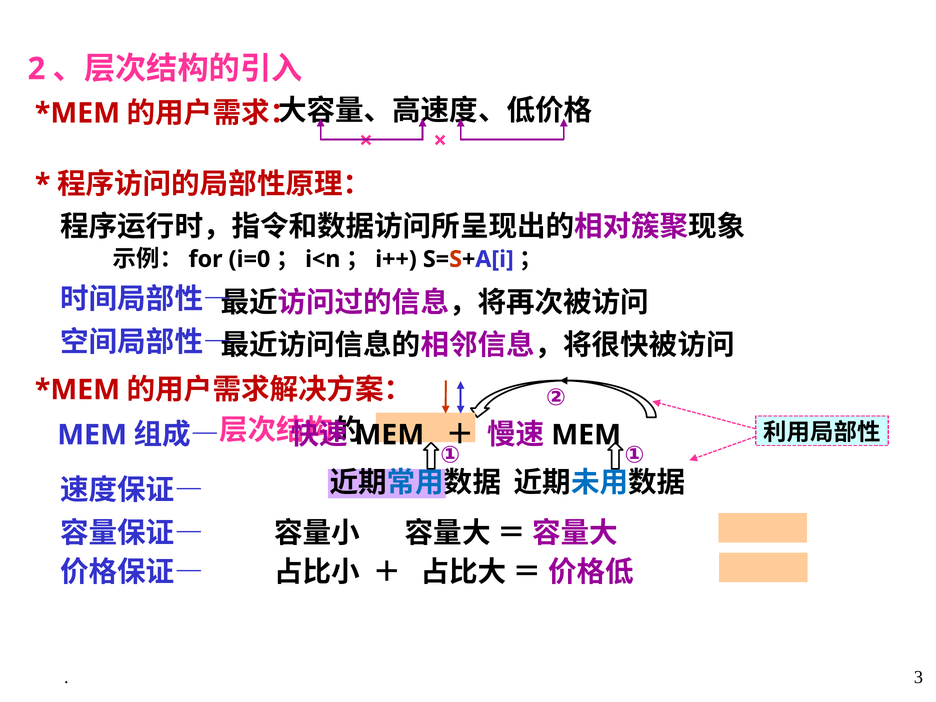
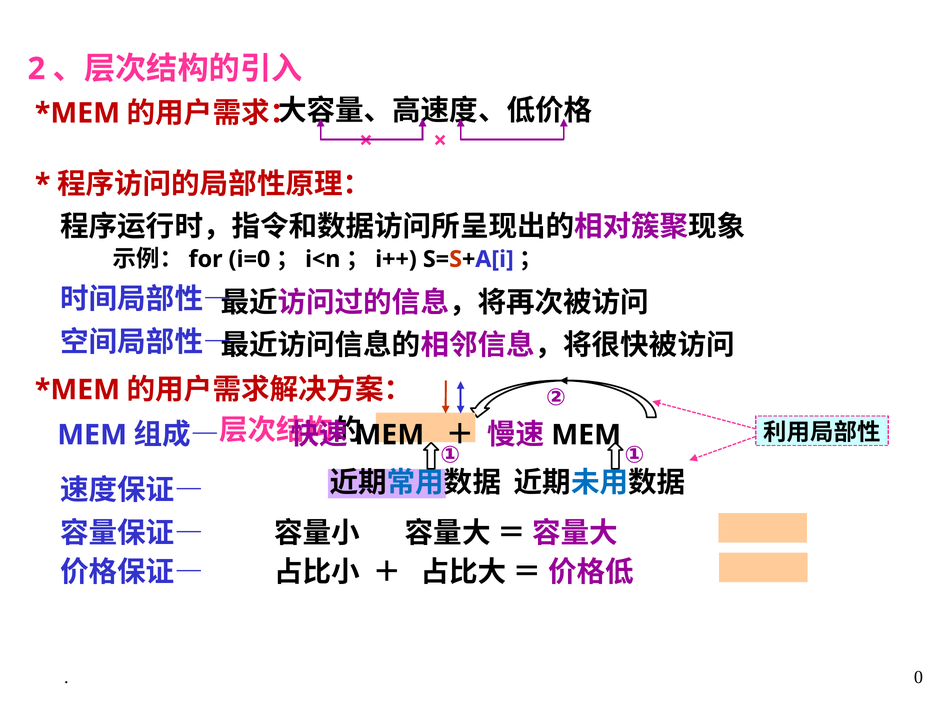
3: 3 -> 0
